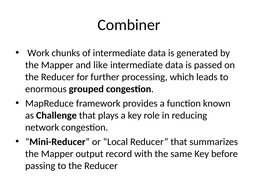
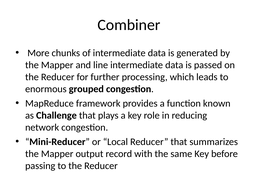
Work: Work -> More
like: like -> line
